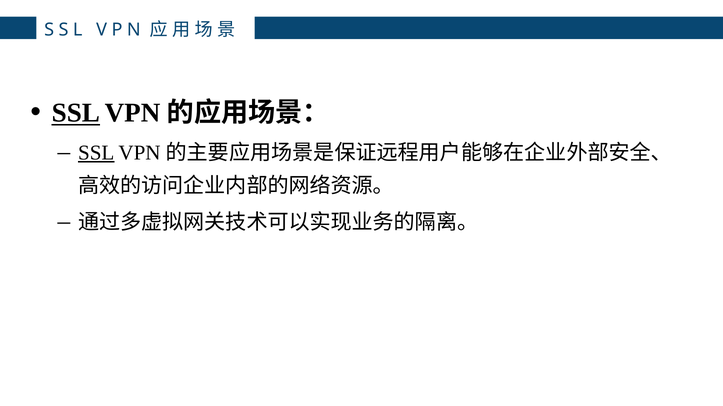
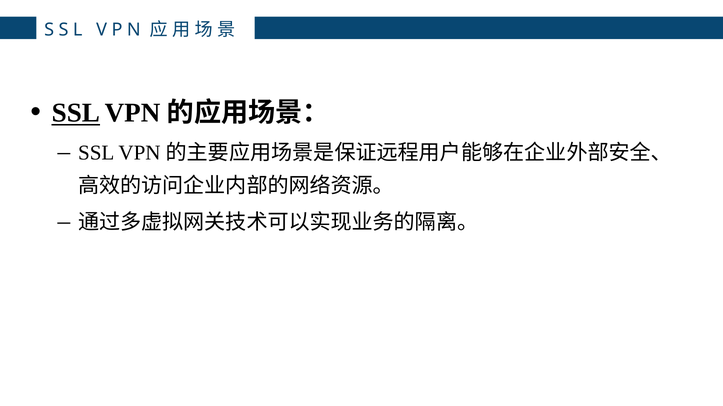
SSL at (96, 153) underline: present -> none
